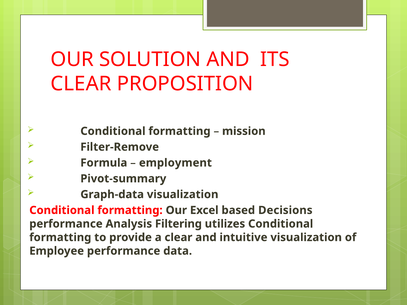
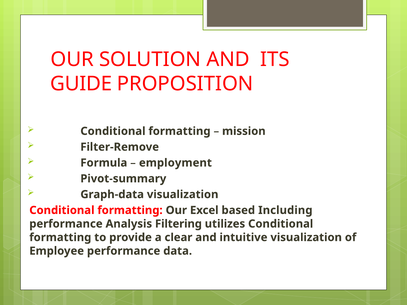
CLEAR at (81, 84): CLEAR -> GUIDE
Decisions: Decisions -> Including
